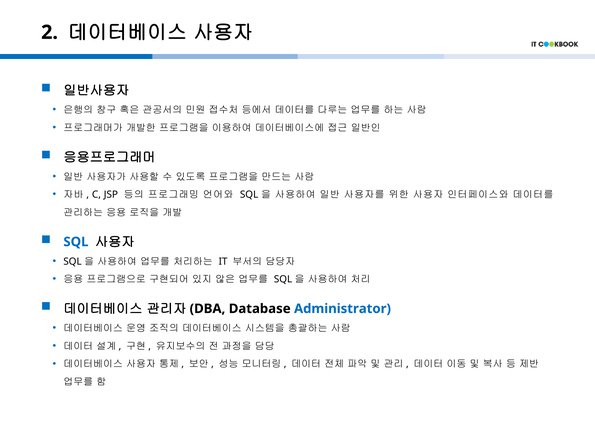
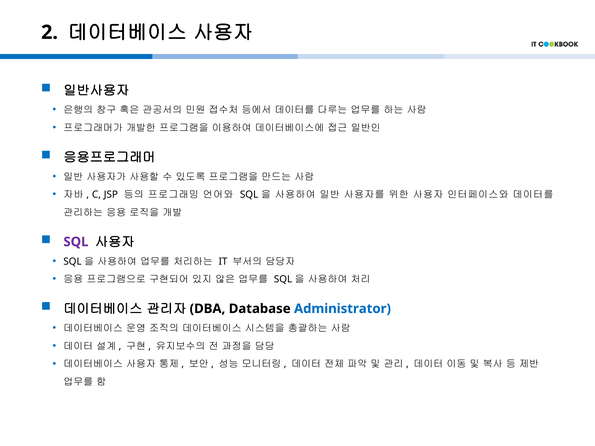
SQL at (76, 242) colour: blue -> purple
